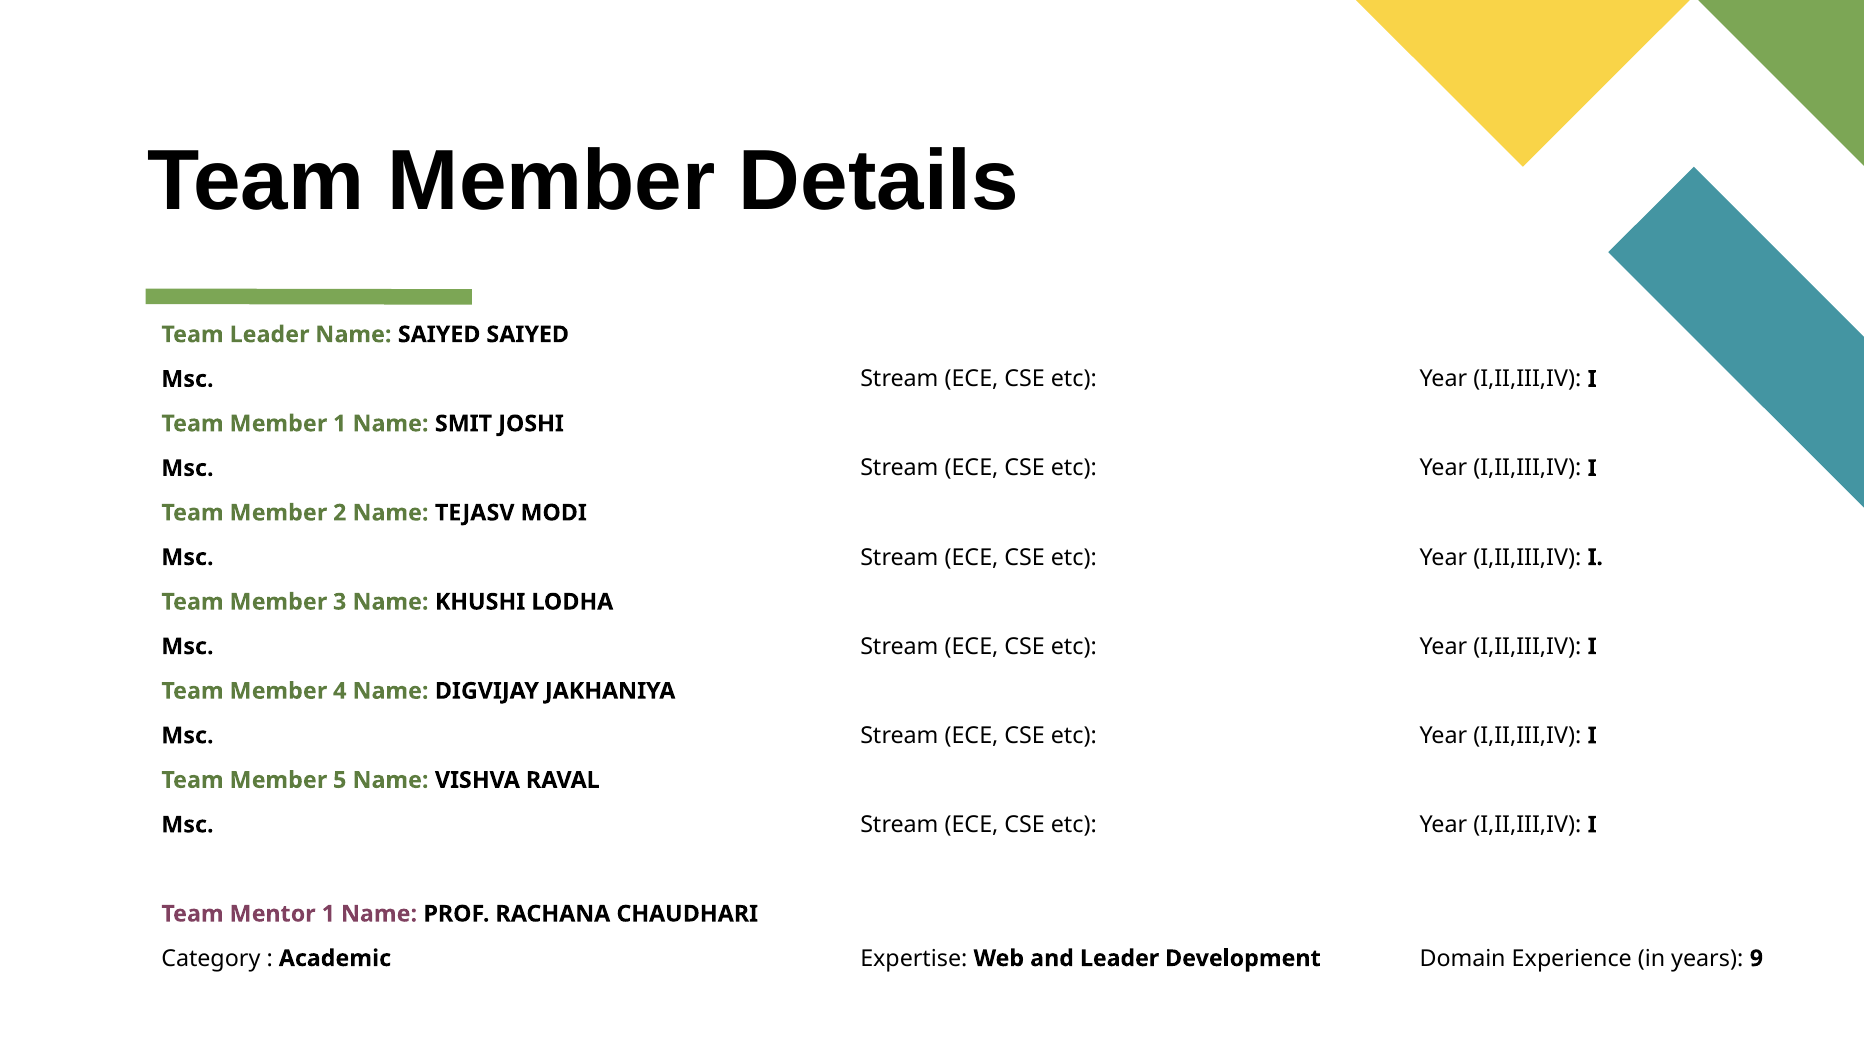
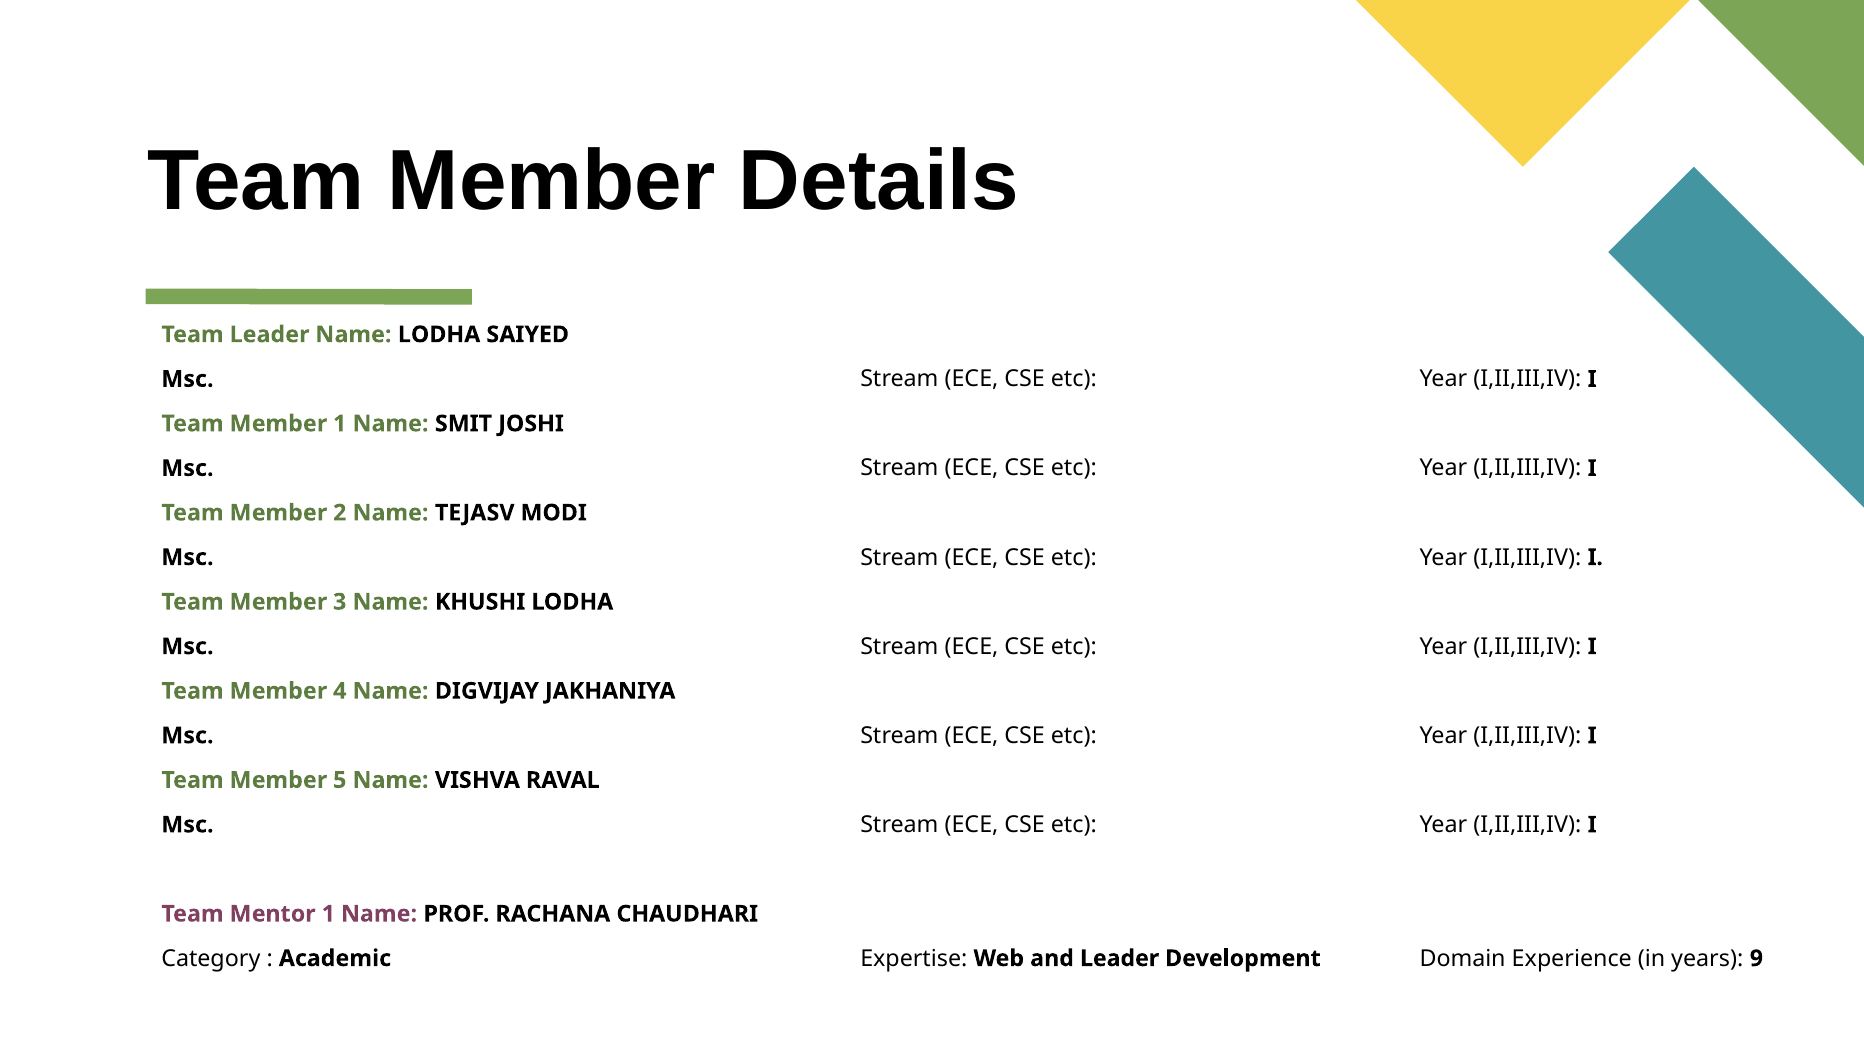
Name SAIYED: SAIYED -> LODHA
